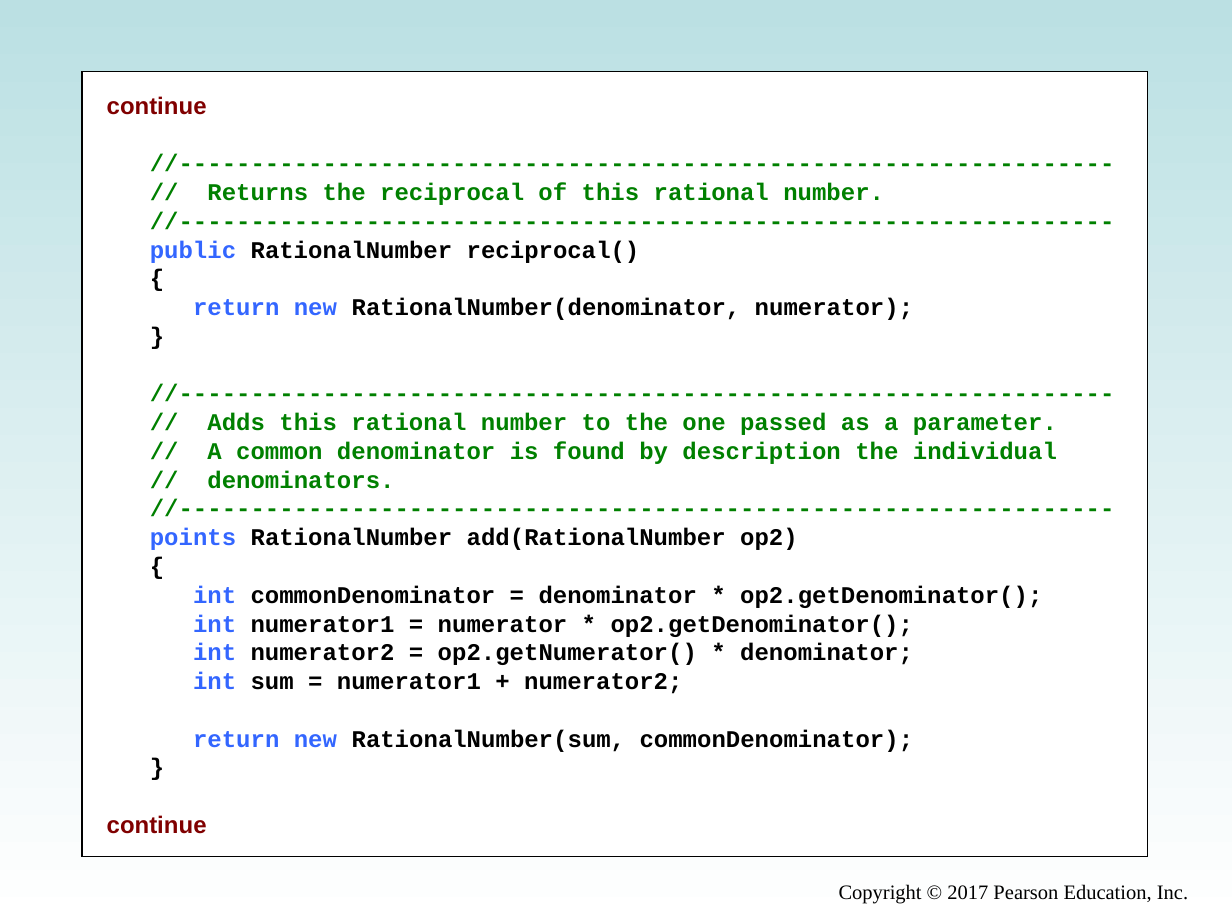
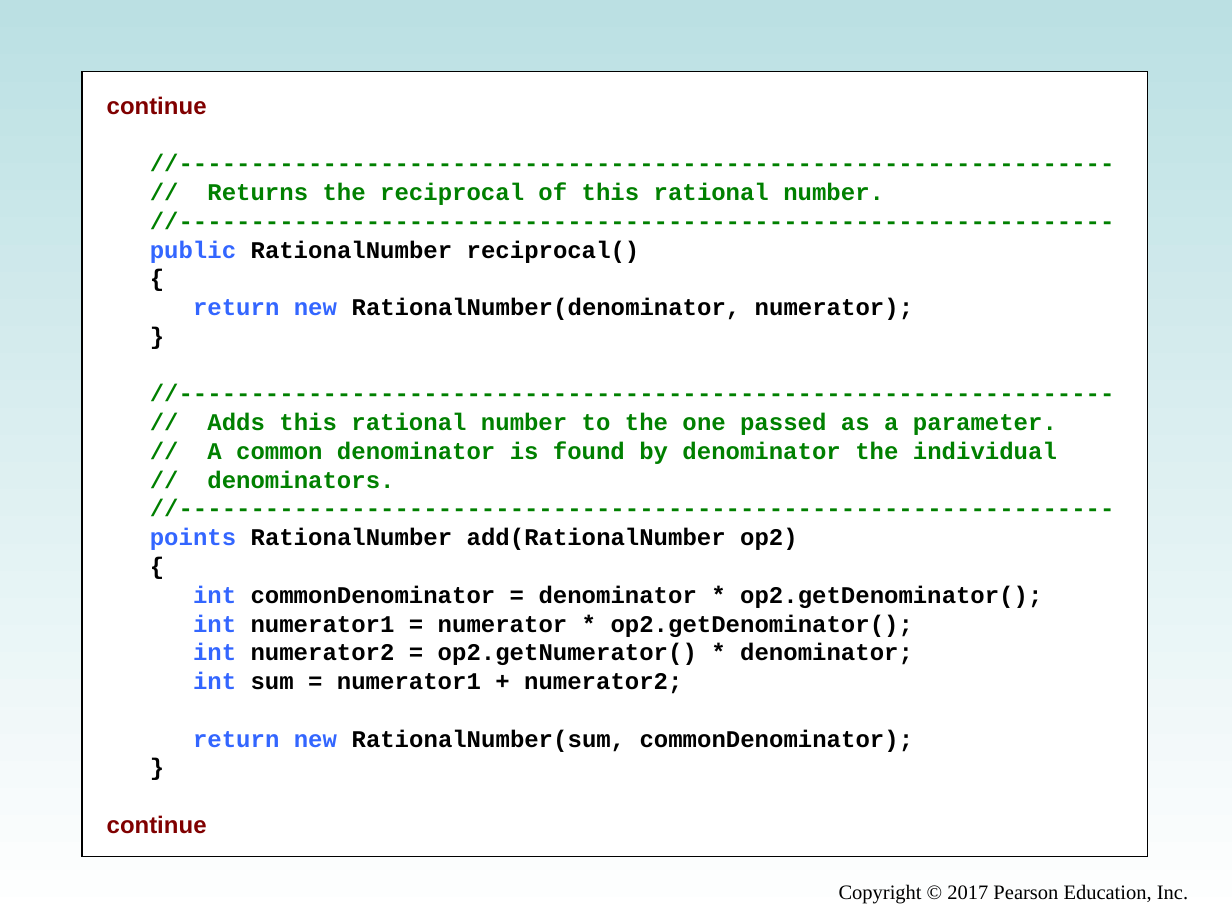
by description: description -> denominator
